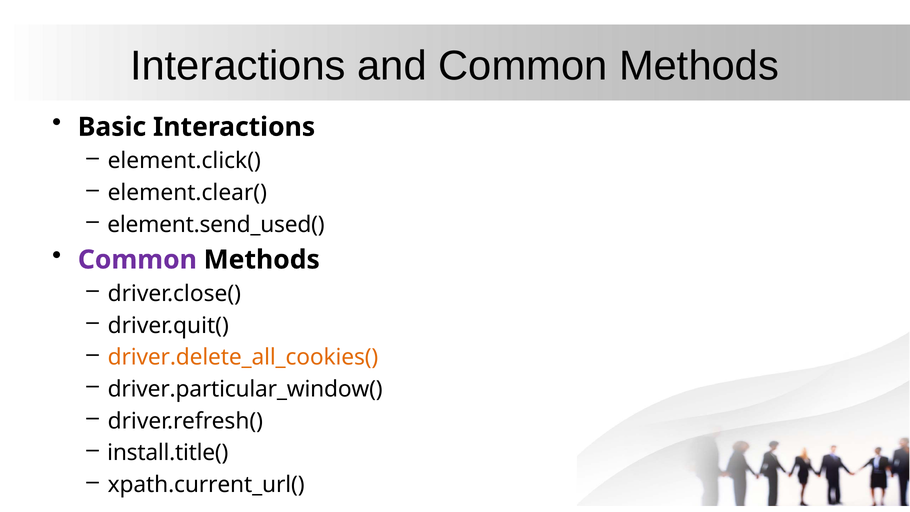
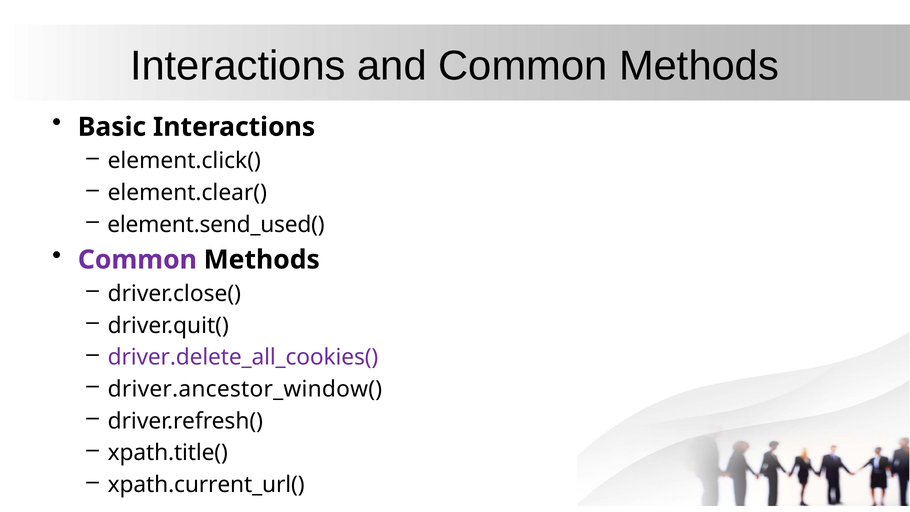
driver.delete_all_cookies( colour: orange -> purple
driver.particular_window(: driver.particular_window( -> driver.ancestor_window(
install.title(: install.title( -> xpath.title(
